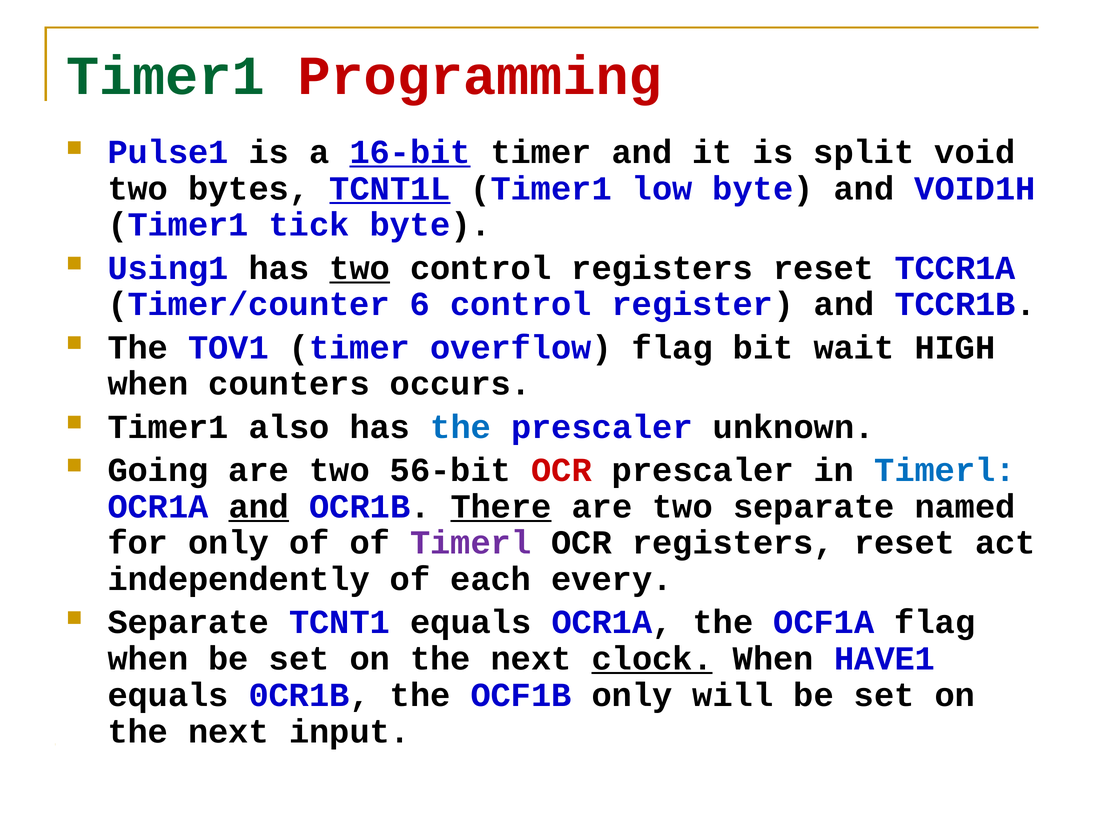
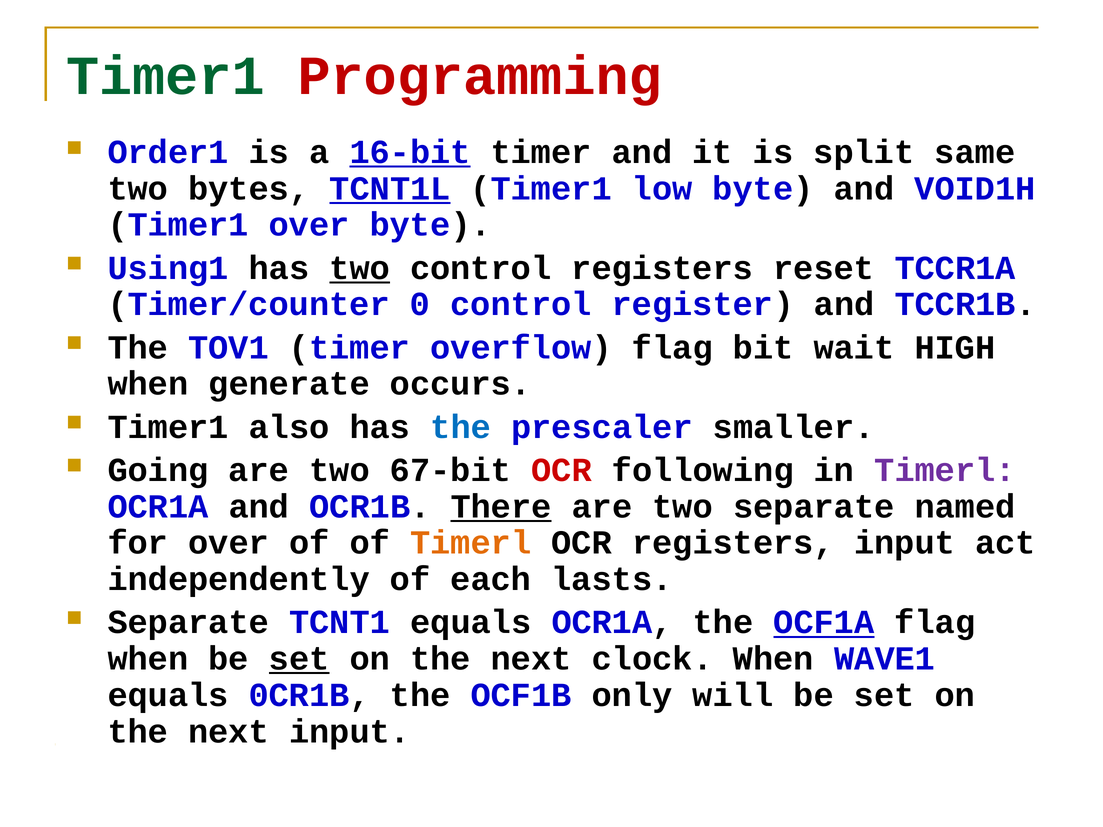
Pulse1: Pulse1 -> Order1
void: void -> same
Timer1 tick: tick -> over
6: 6 -> 0
counters: counters -> generate
unknown: unknown -> smaller
56-bit: 56-bit -> 67-bit
OCR prescaler: prescaler -> following
Timerl at (945, 470) colour: blue -> purple
and at (259, 507) underline: present -> none
for only: only -> over
Timerl at (471, 543) colour: purple -> orange
OCR registers reset: reset -> input
every: every -> lasts
OCF1A underline: none -> present
set at (299, 659) underline: none -> present
clock underline: present -> none
HAVE1: HAVE1 -> WAVE1
